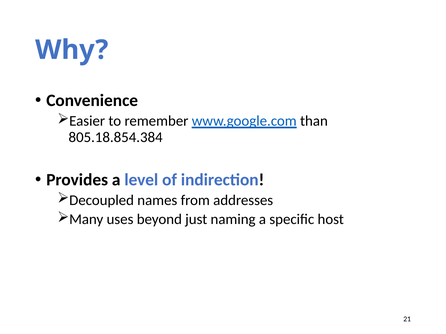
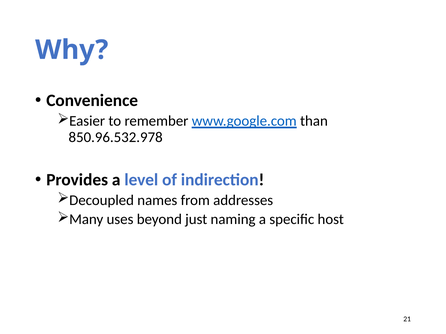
805.18.854.384: 805.18.854.384 -> 850.96.532.978
